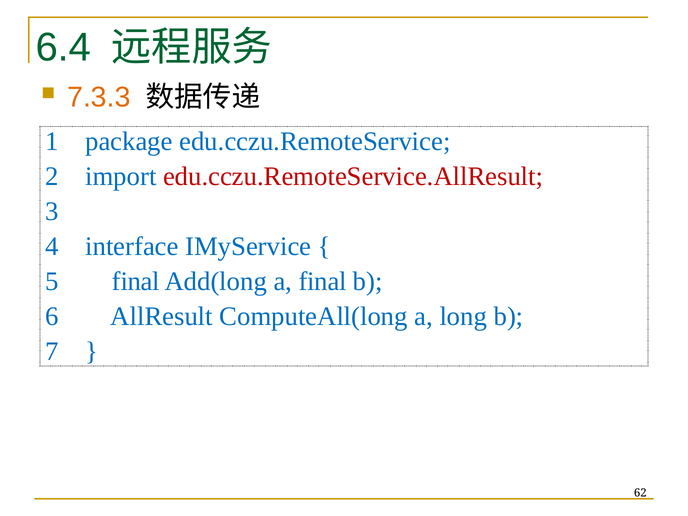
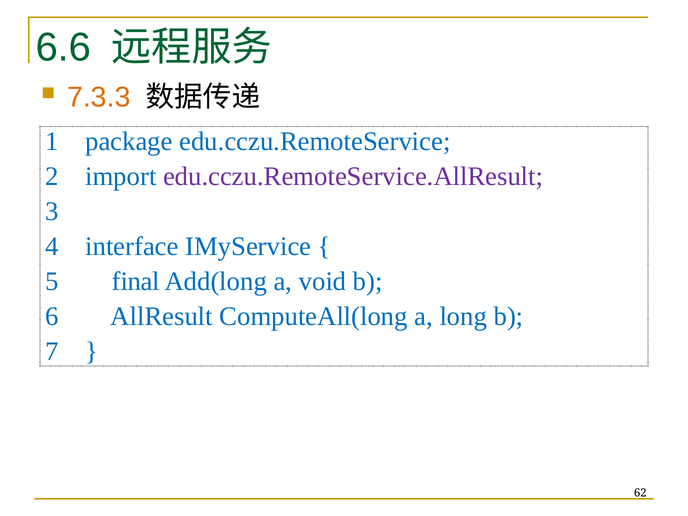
6.4: 6.4 -> 6.6
edu.cczu.RemoteService.AllResult colour: red -> purple
a final: final -> void
